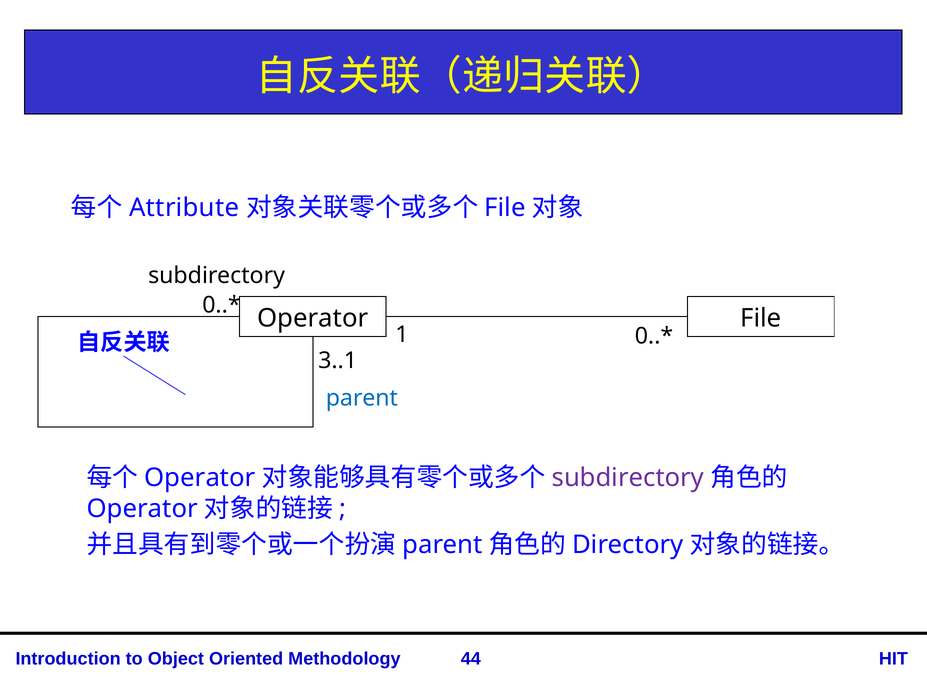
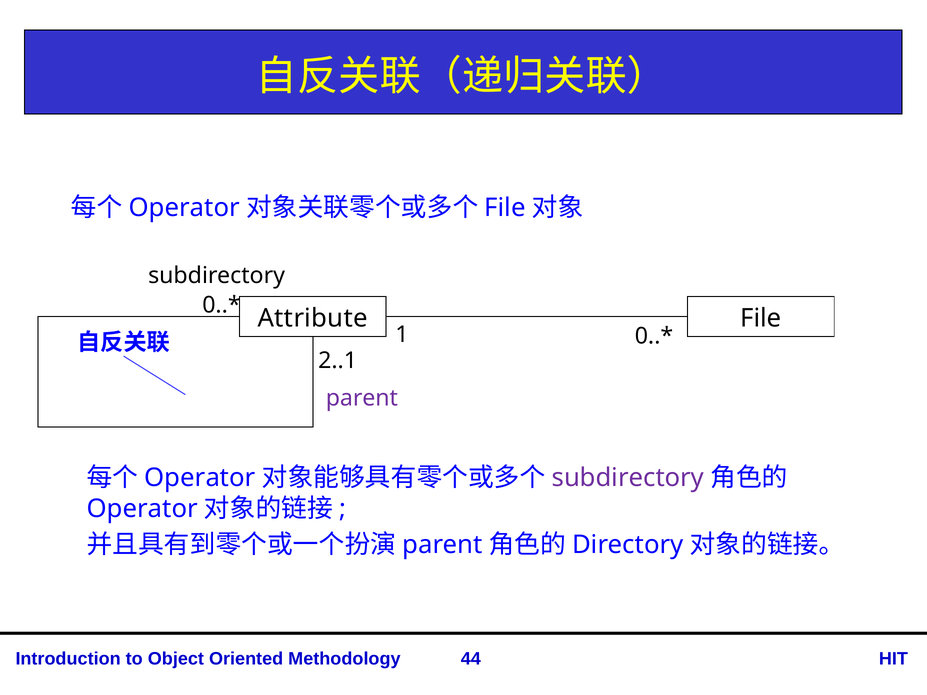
Attribute at (184, 208): Attribute -> Operator
Operator at (313, 319): Operator -> Attribute
3..1: 3..1 -> 2..1
parent at (362, 398) colour: blue -> purple
